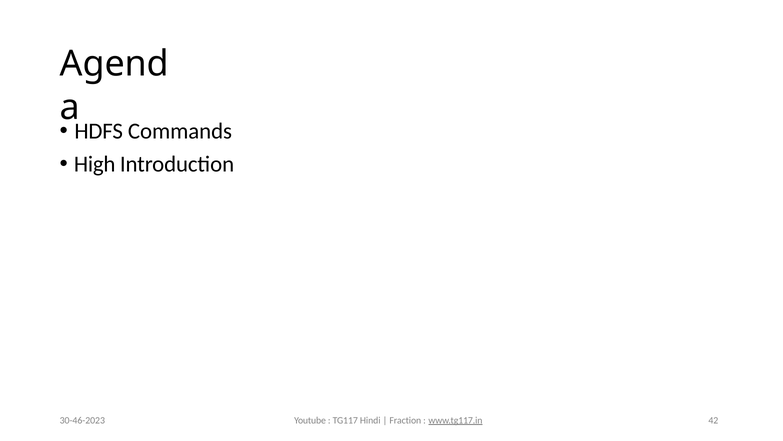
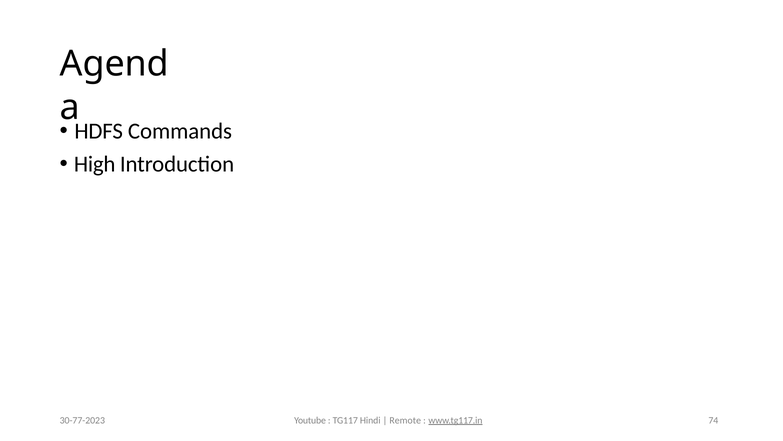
30-46-2023: 30-46-2023 -> 30-77-2023
Fraction: Fraction -> Remote
42: 42 -> 74
